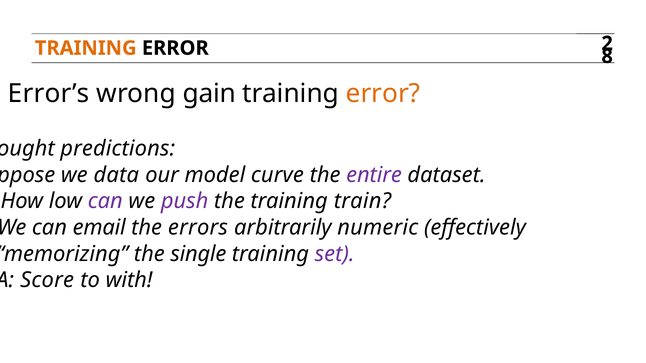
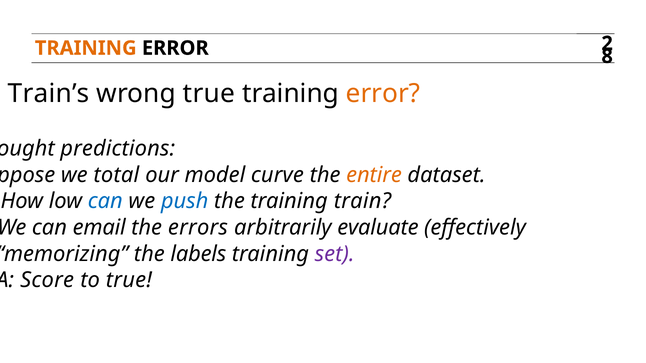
Error’s: Error’s -> Train’s
wrong gain: gain -> true
data: data -> total
entire colour: purple -> orange
can at (105, 201) colour: purple -> blue
push colour: purple -> blue
numeric: numeric -> evaluate
single: single -> labels
to with: with -> true
